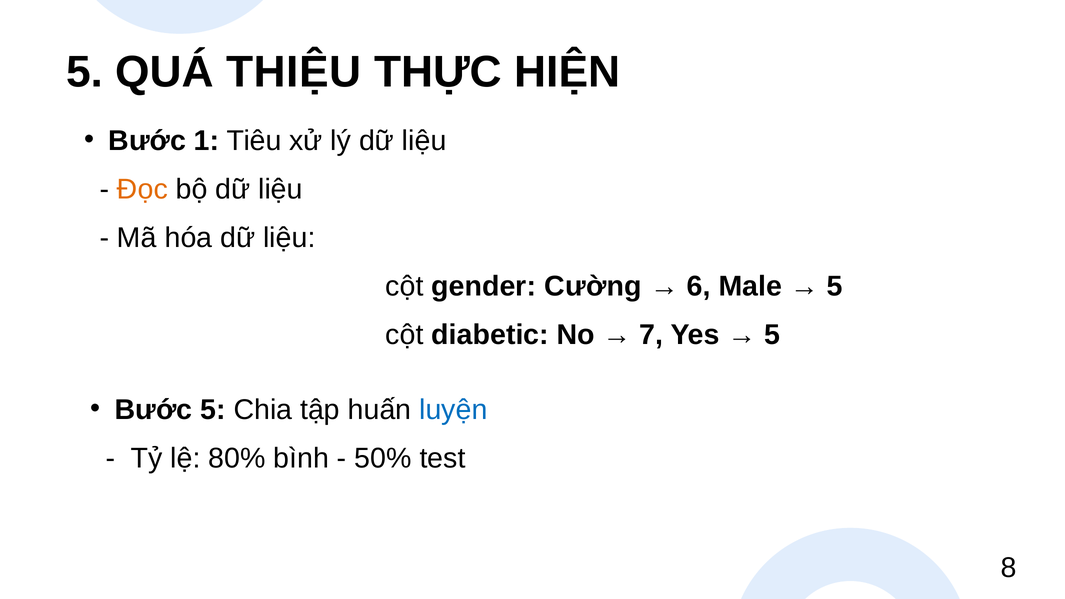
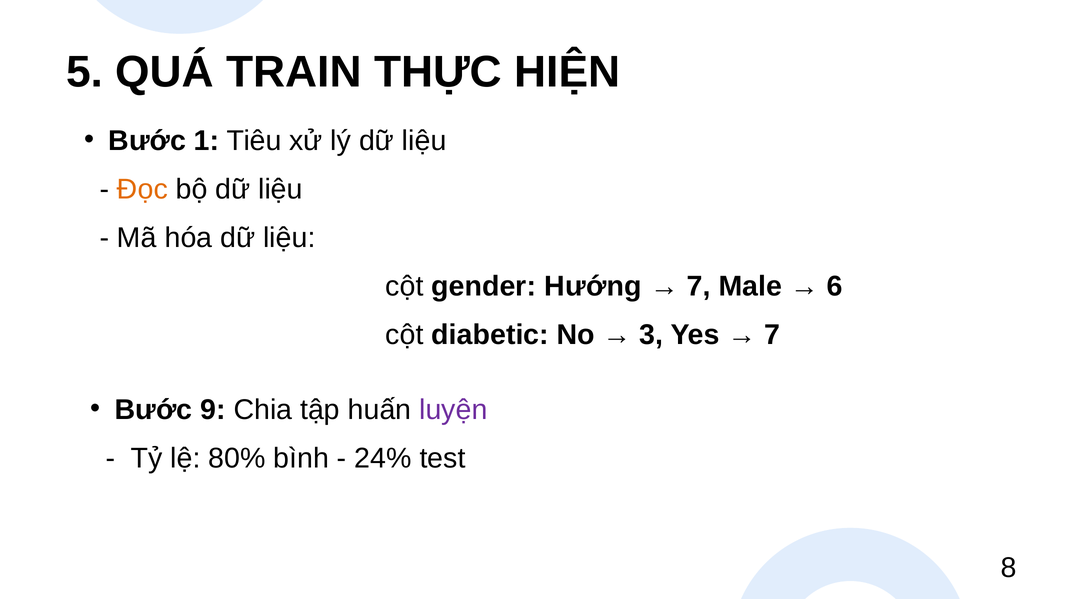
THIỆU: THIỆU -> TRAIN
Cường: Cường -> Hướng
6 at (699, 286): 6 -> 7
5 at (834, 286): 5 -> 6
7: 7 -> 3
5 at (772, 335): 5 -> 7
Bước 5: 5 -> 9
luyện colour: blue -> purple
50%: 50% -> 24%
